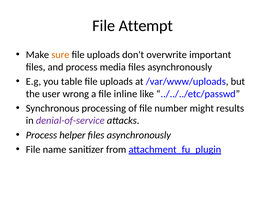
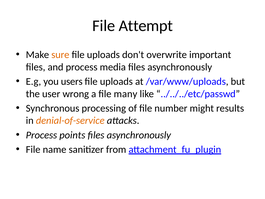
table: table -> users
inline: inline -> many
denial-of-service colour: purple -> orange
helper: helper -> points
